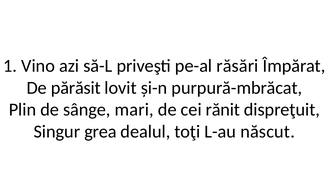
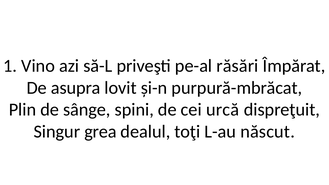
părăsit: părăsit -> asupra
mari: mari -> spini
rănit: rănit -> urcă
